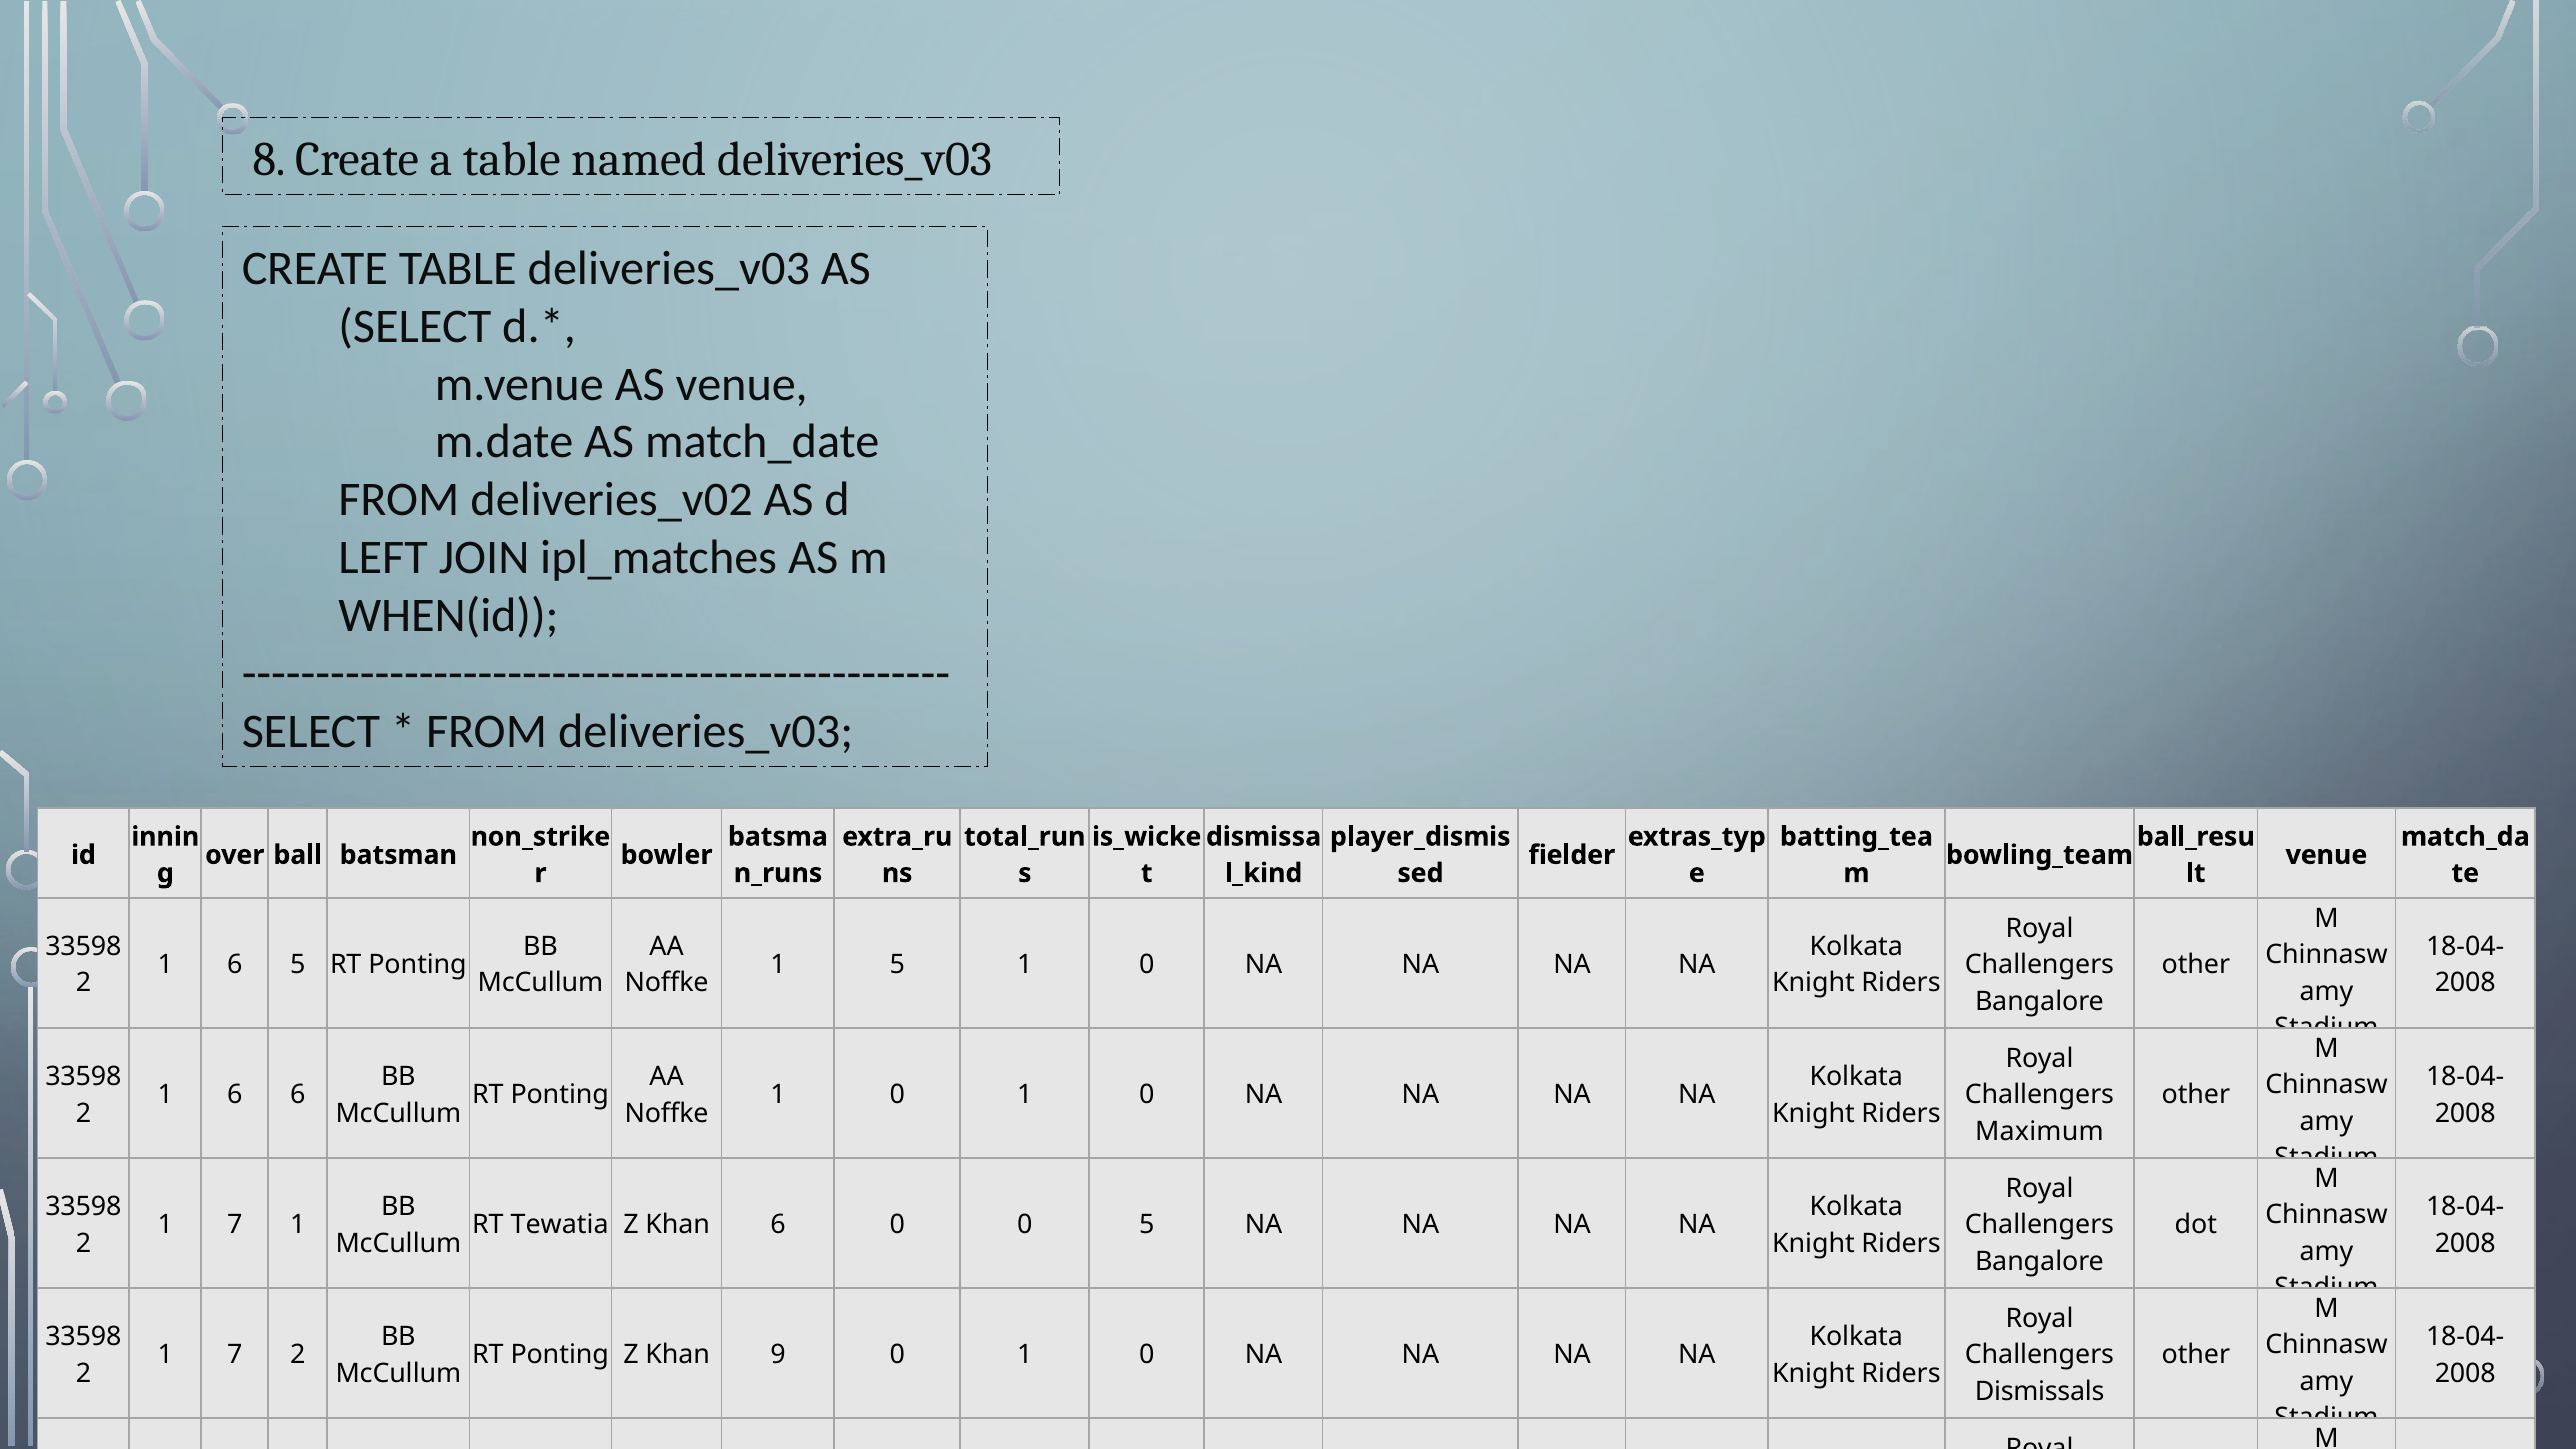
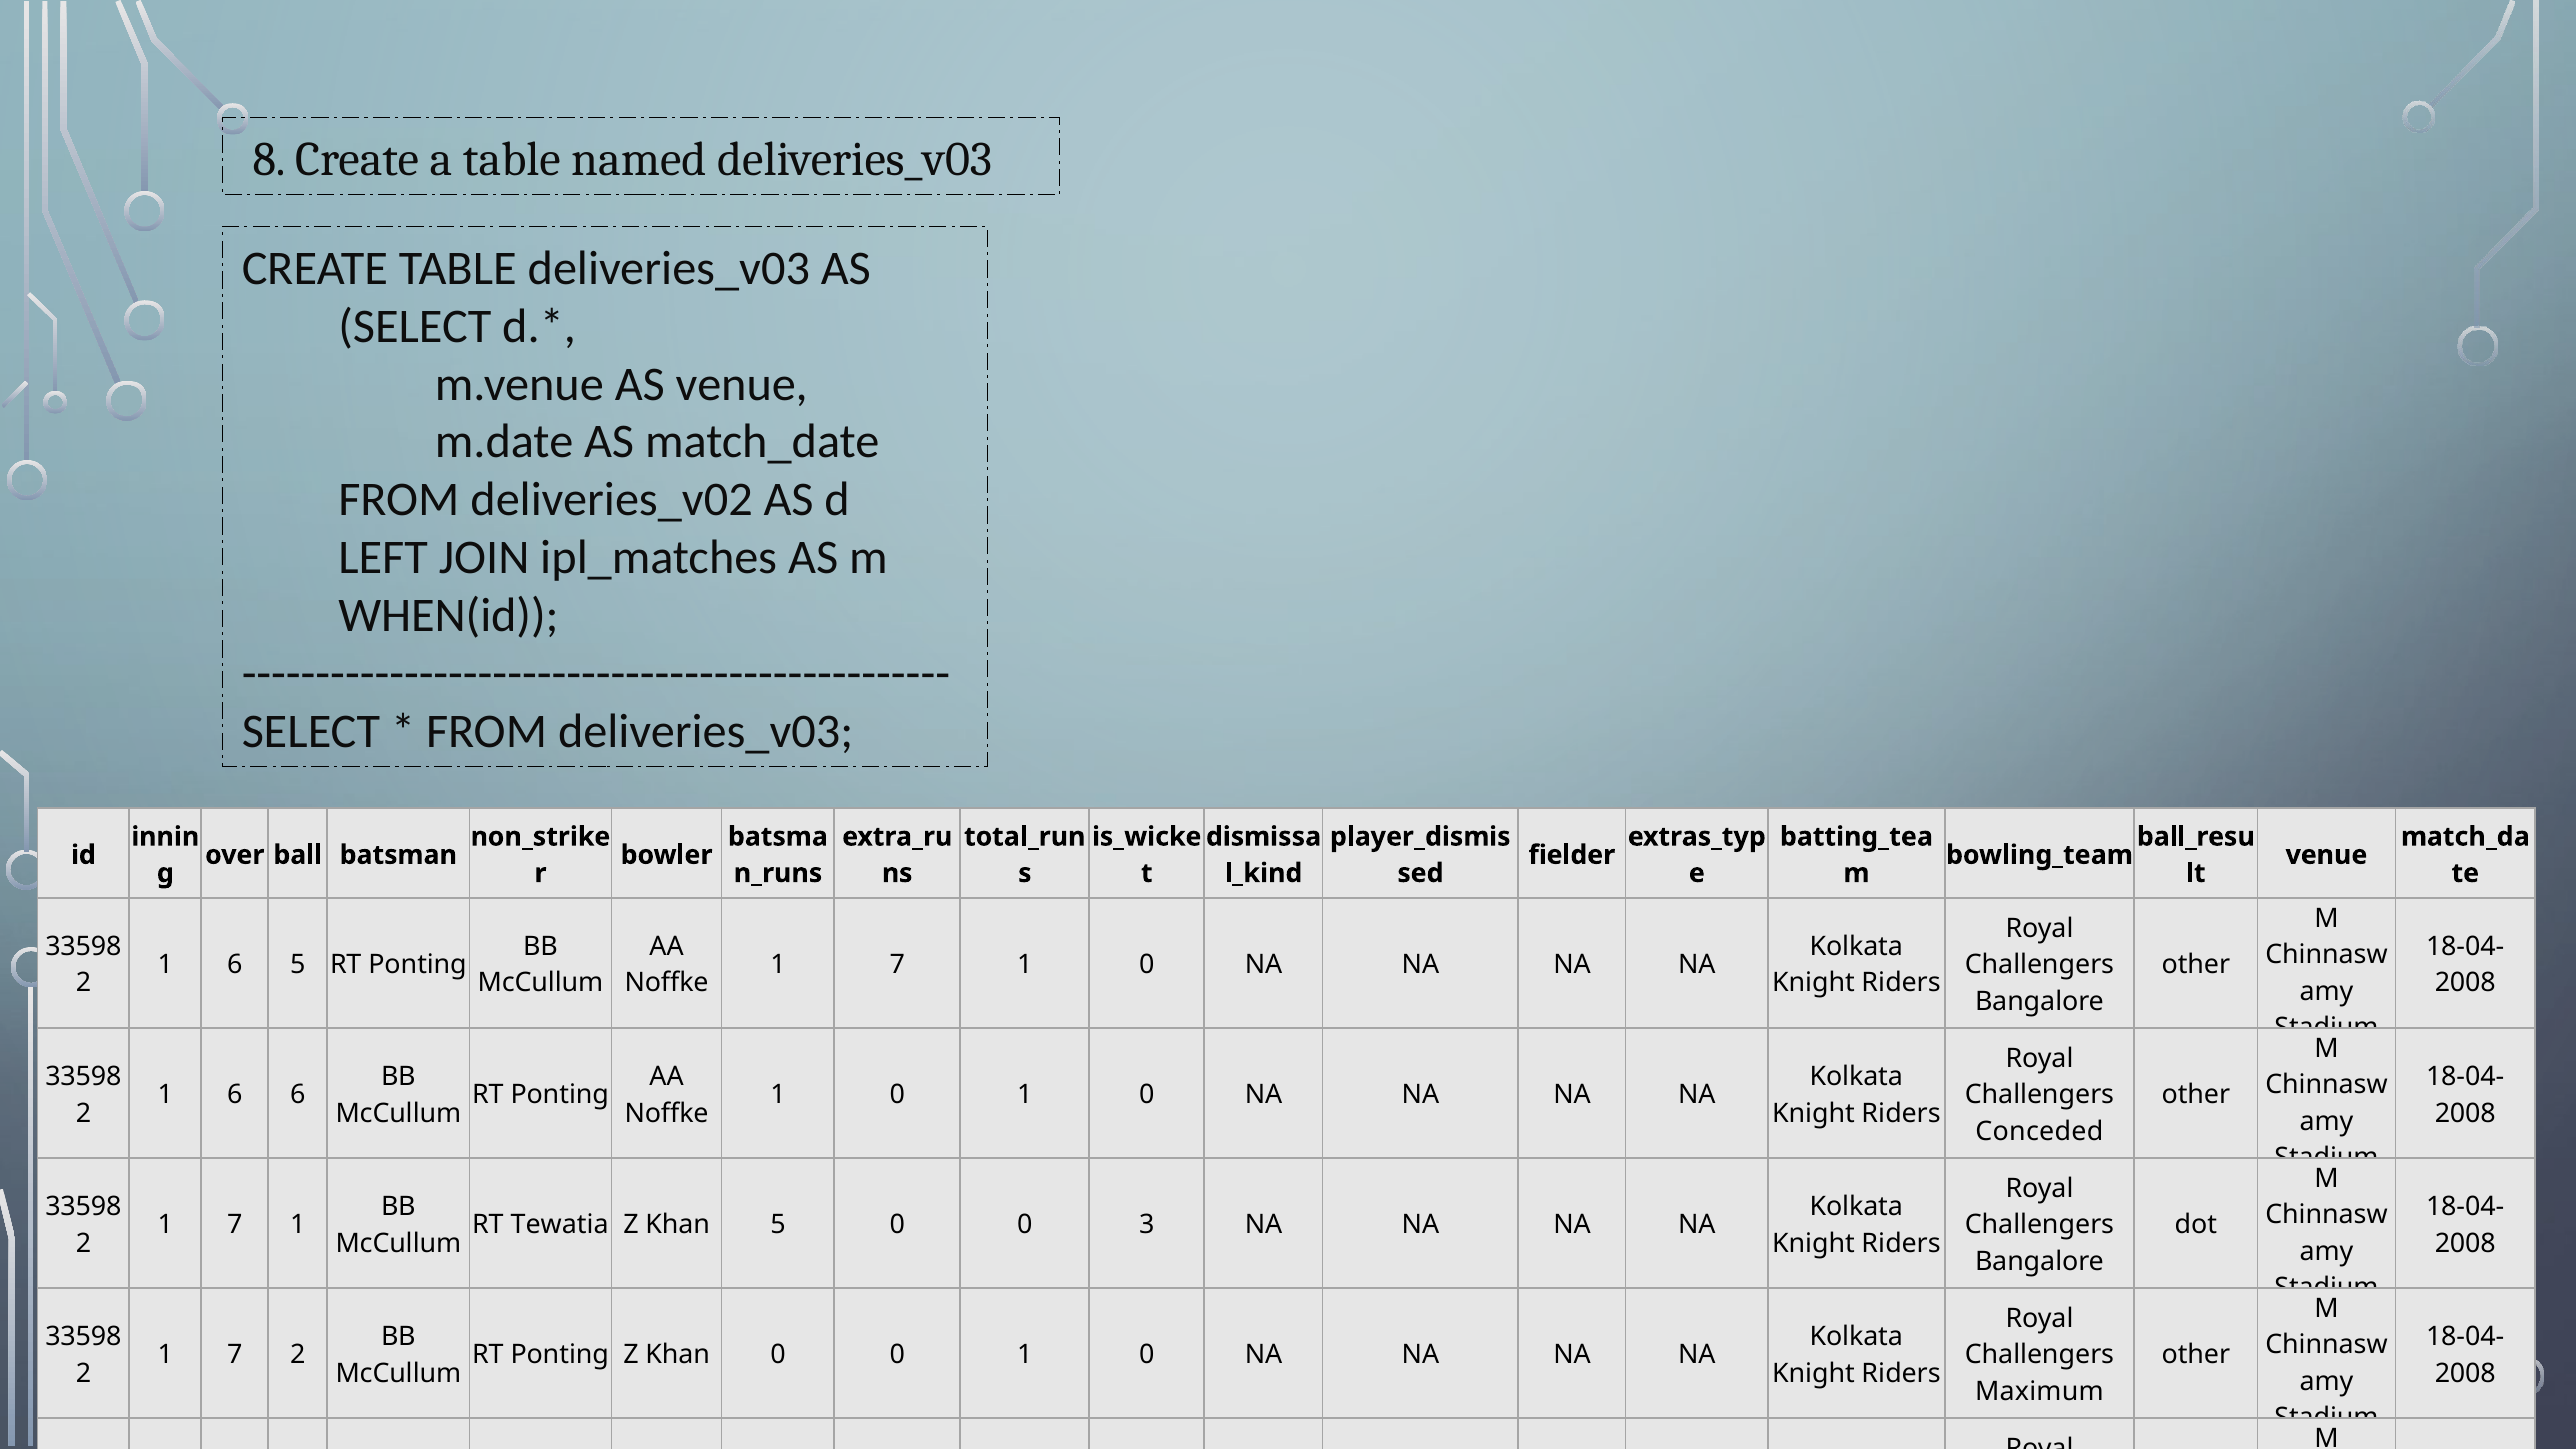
5 at (897, 965): 5 -> 7
Maximum: Maximum -> Conceded
Khan 6: 6 -> 5
0 5: 5 -> 3
Khan 9: 9 -> 0
Dismissals: Dismissals -> Maximum
